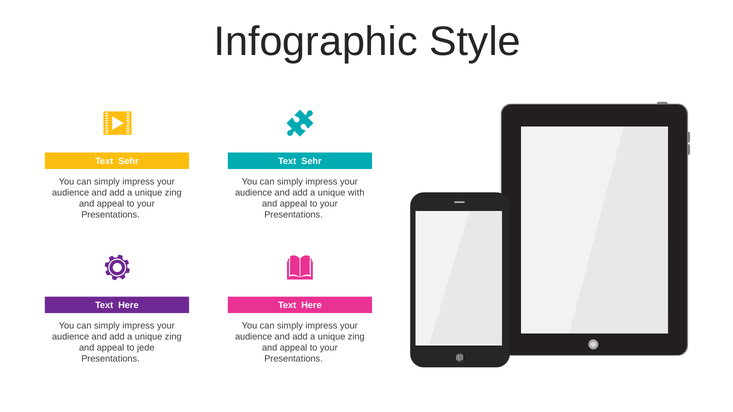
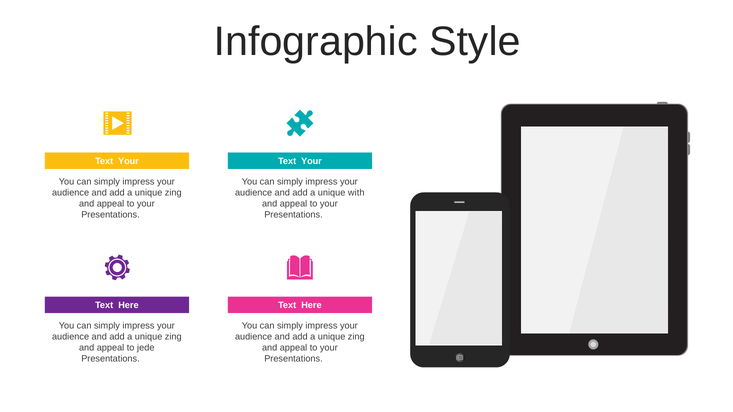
Sehr at (128, 162): Sehr -> Your
Sehr at (311, 162): Sehr -> Your
